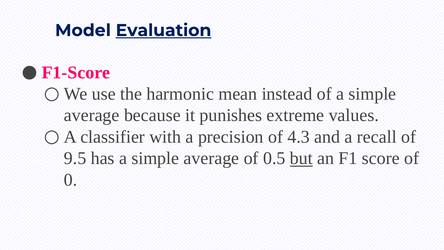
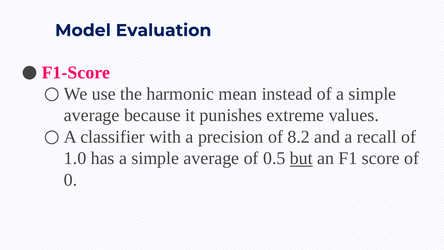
Evaluation underline: present -> none
4.3: 4.3 -> 8.2
9.5: 9.5 -> 1.0
